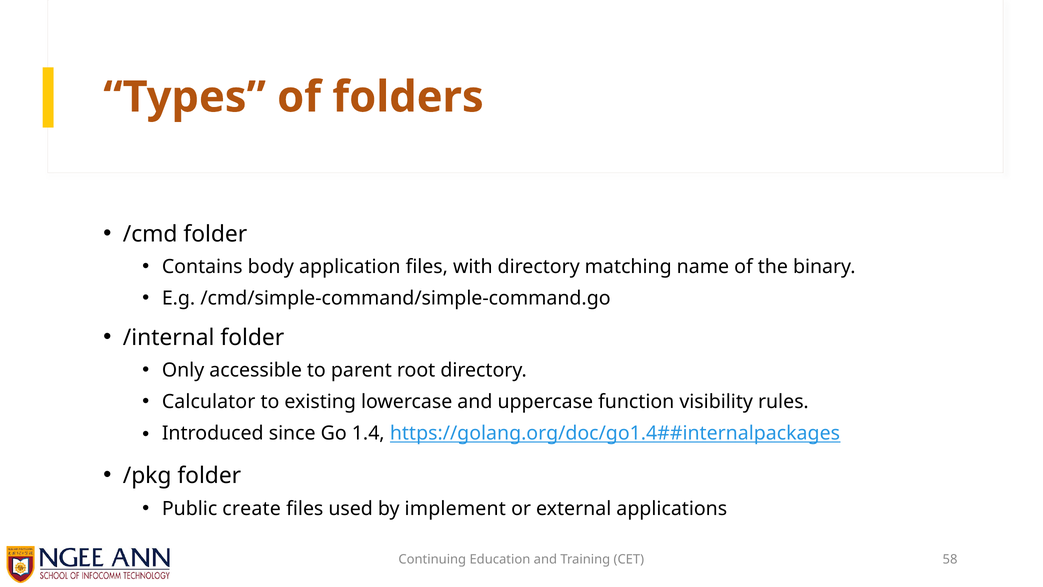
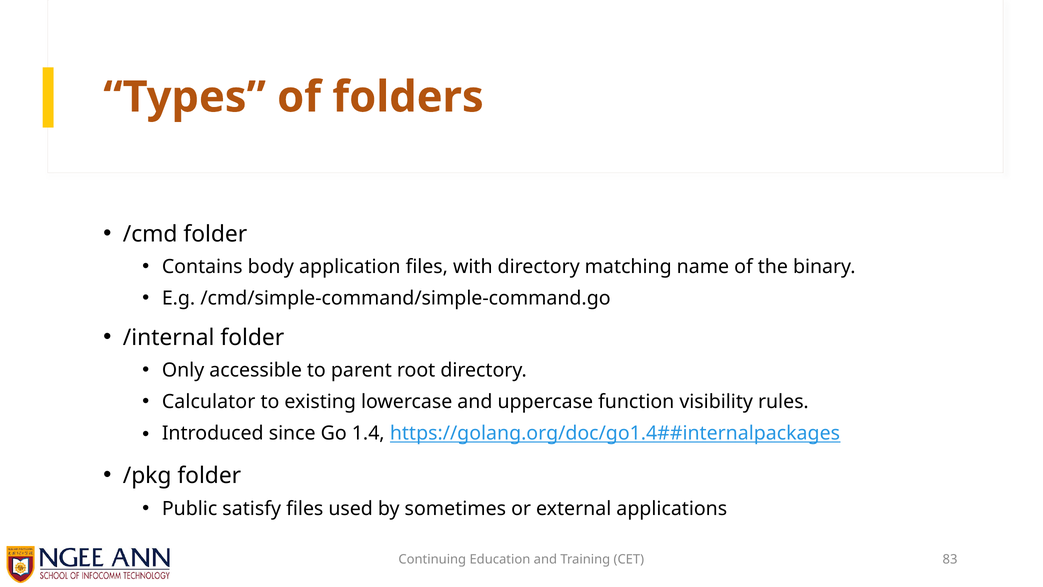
create: create -> satisfy
implement: implement -> sometimes
58: 58 -> 83
